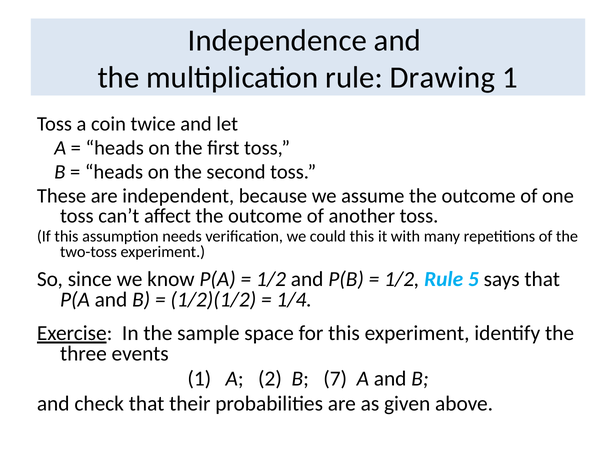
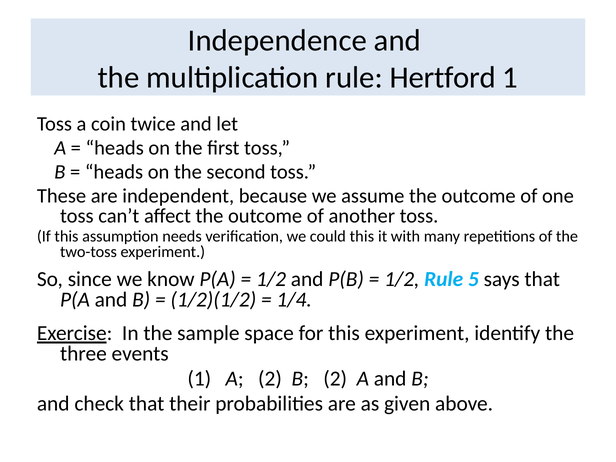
Drawing: Drawing -> Hertford
B 7: 7 -> 2
